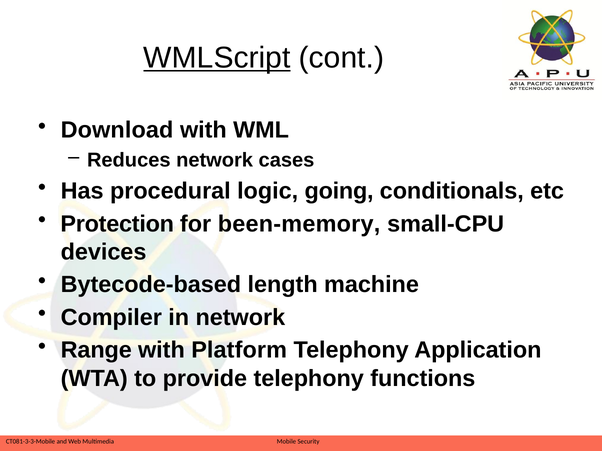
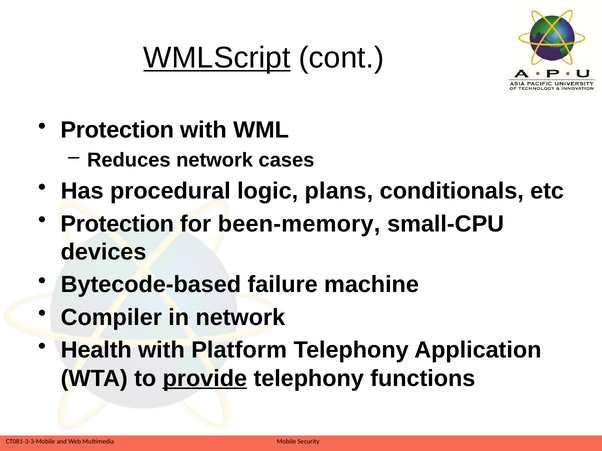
Download at (117, 130): Download -> Protection
going: going -> plans
length: length -> failure
Range: Range -> Health
provide underline: none -> present
